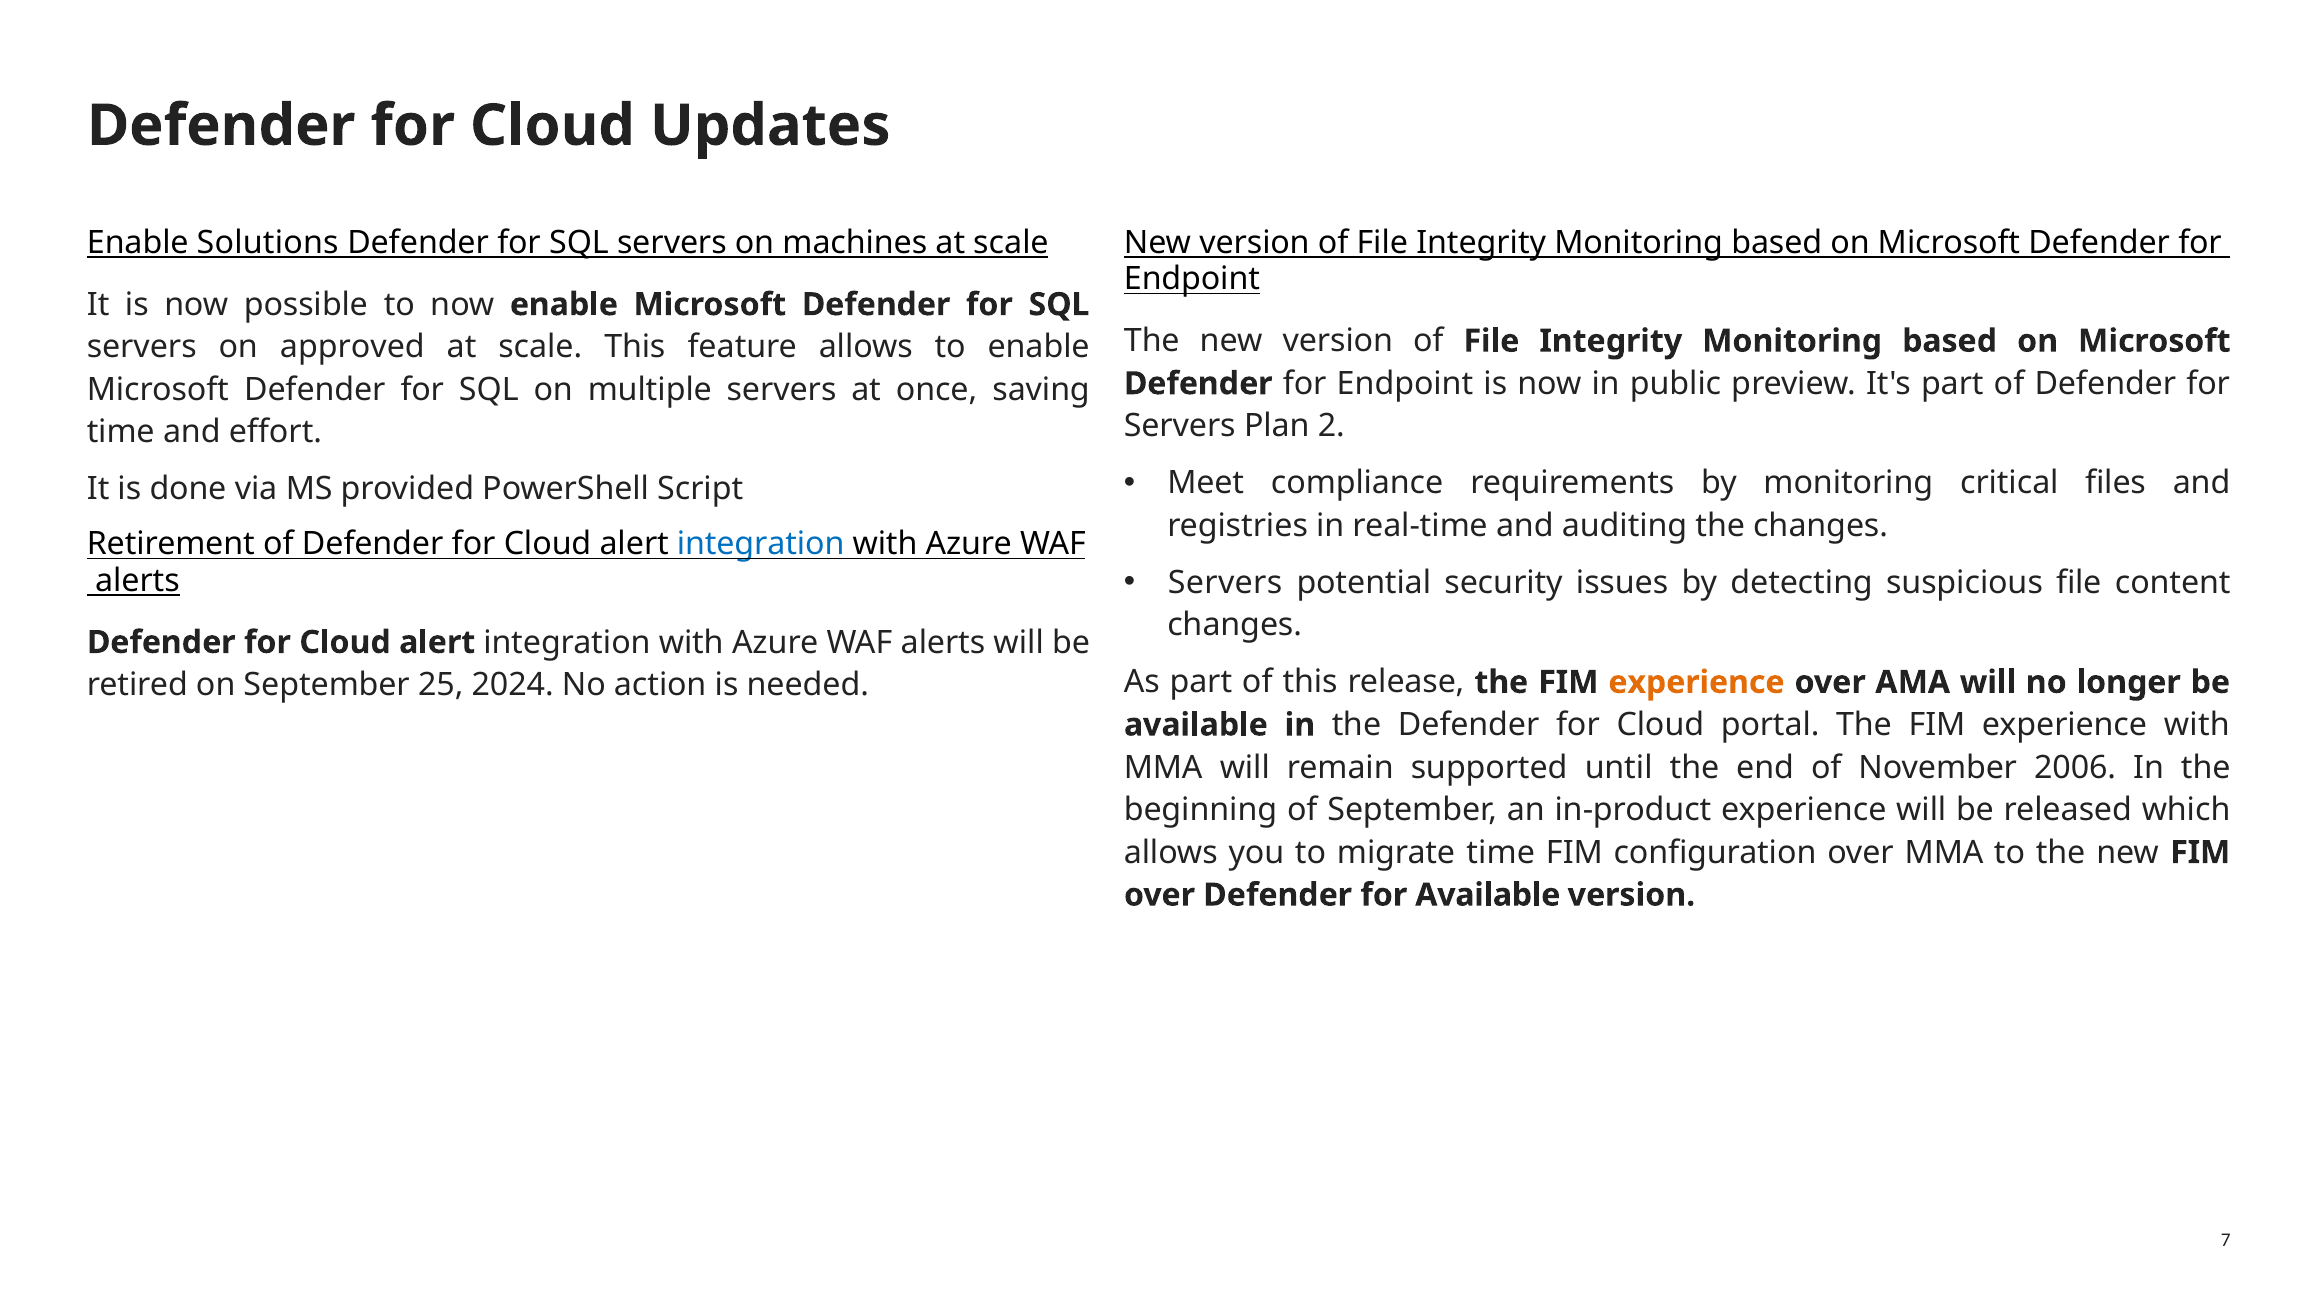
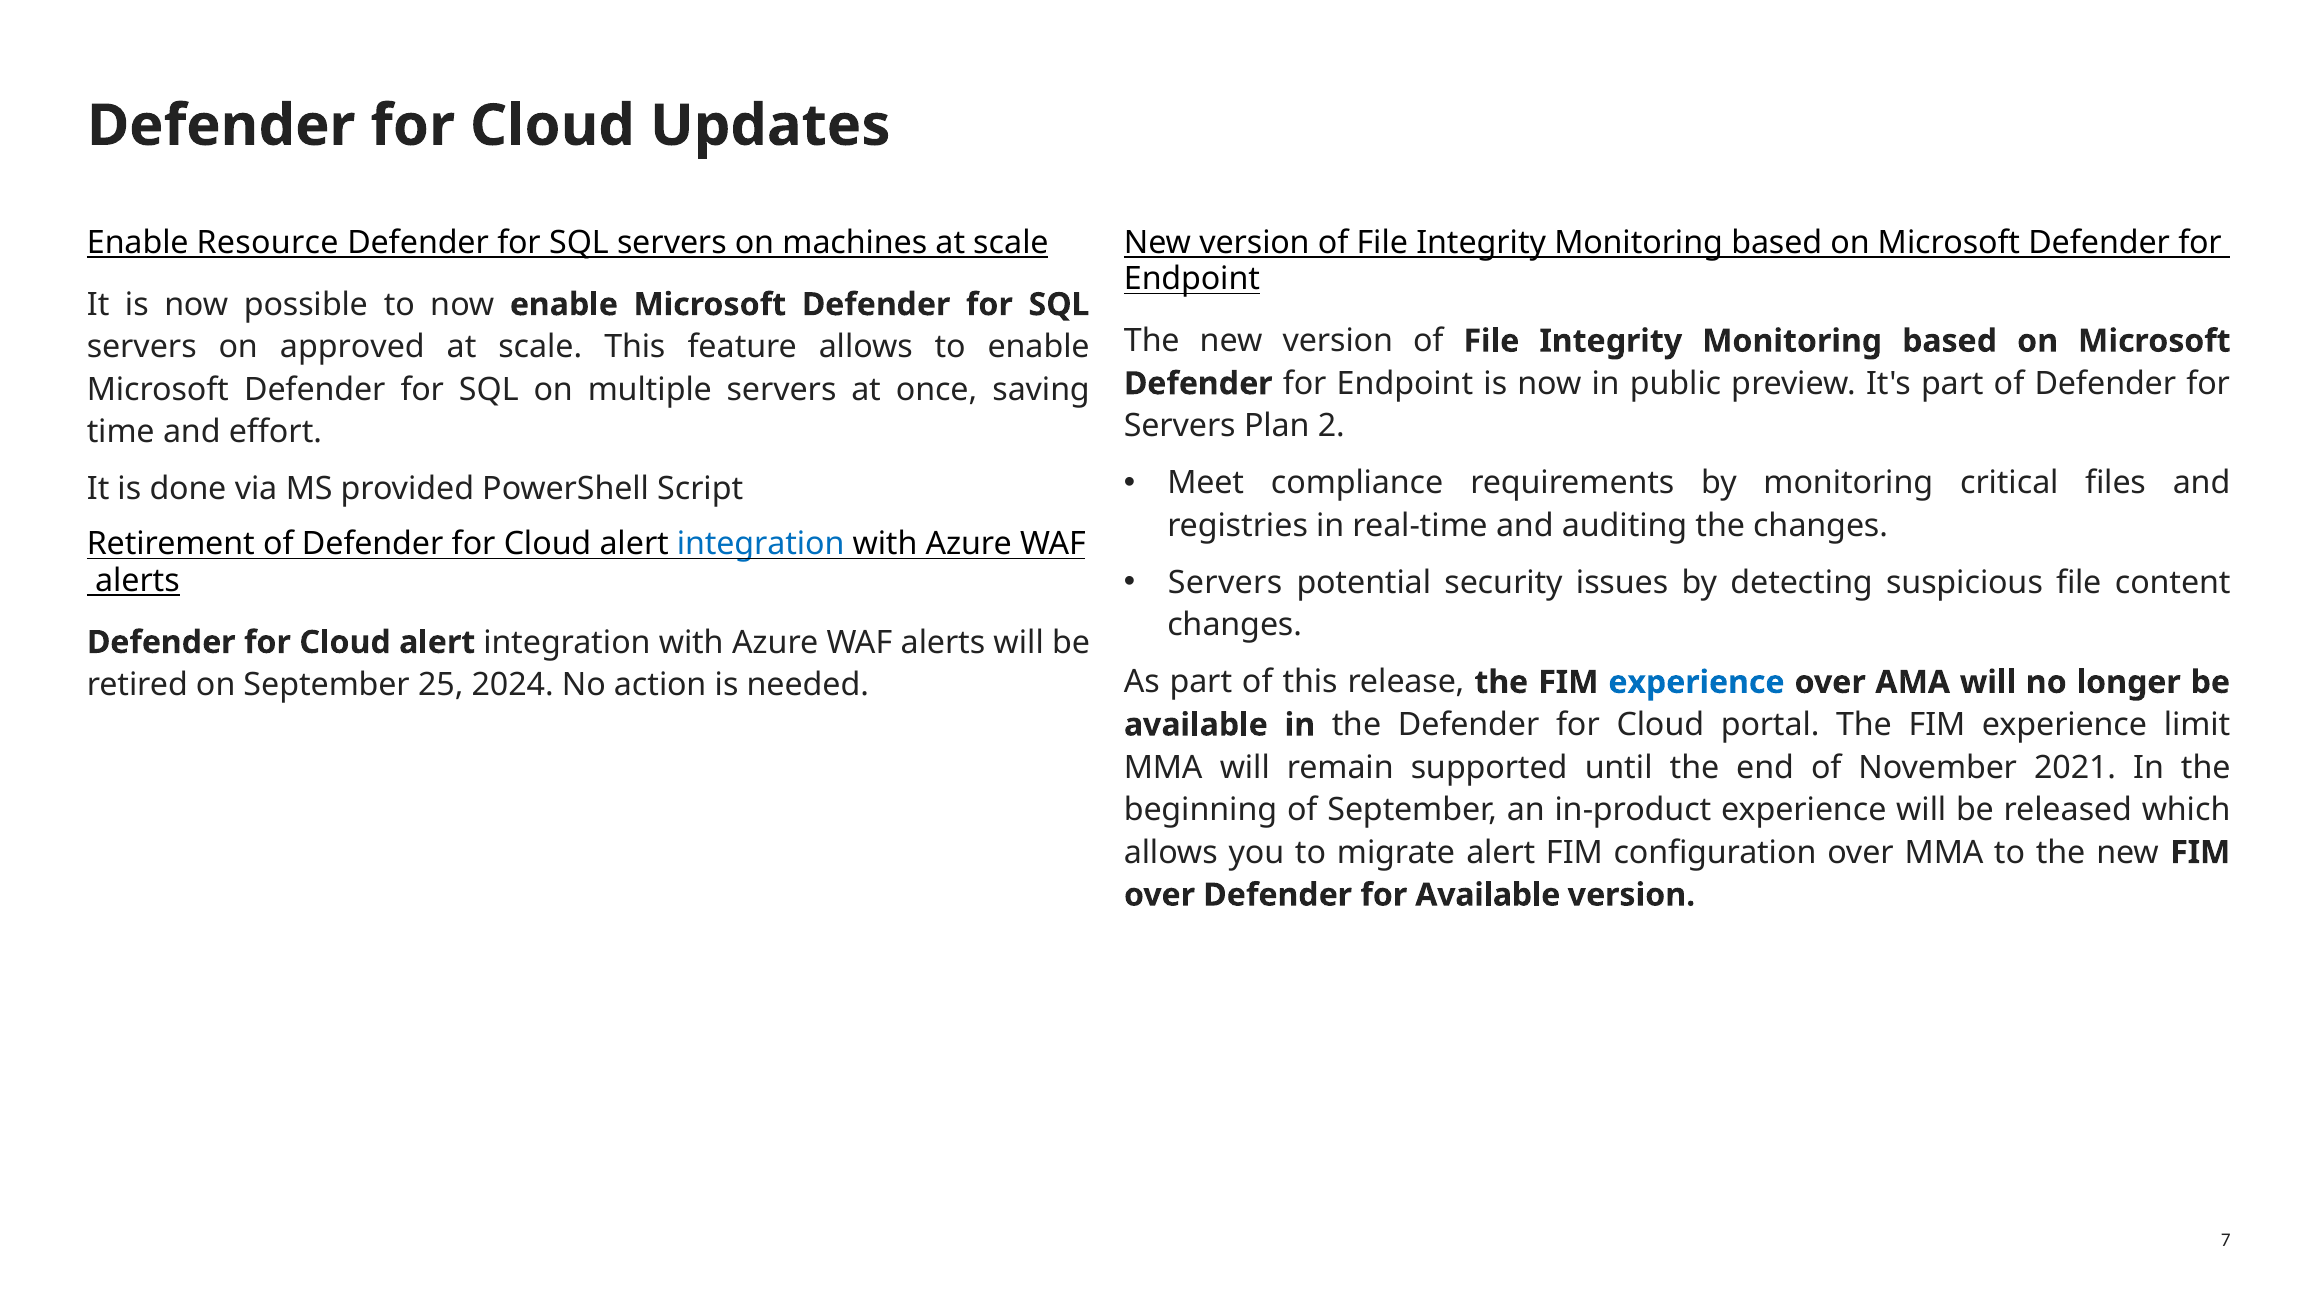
Solutions: Solutions -> Resource
experience at (1696, 682) colour: orange -> blue
experience with: with -> limit
2006: 2006 -> 2021
migrate time: time -> alert
